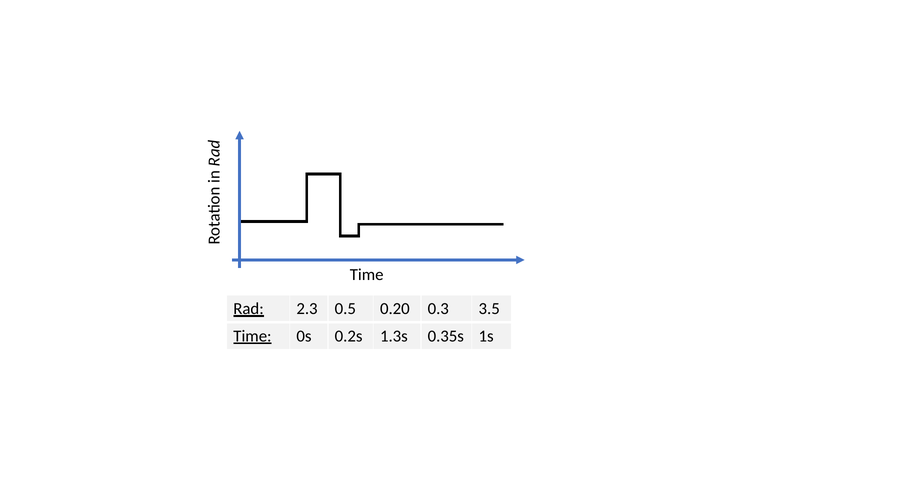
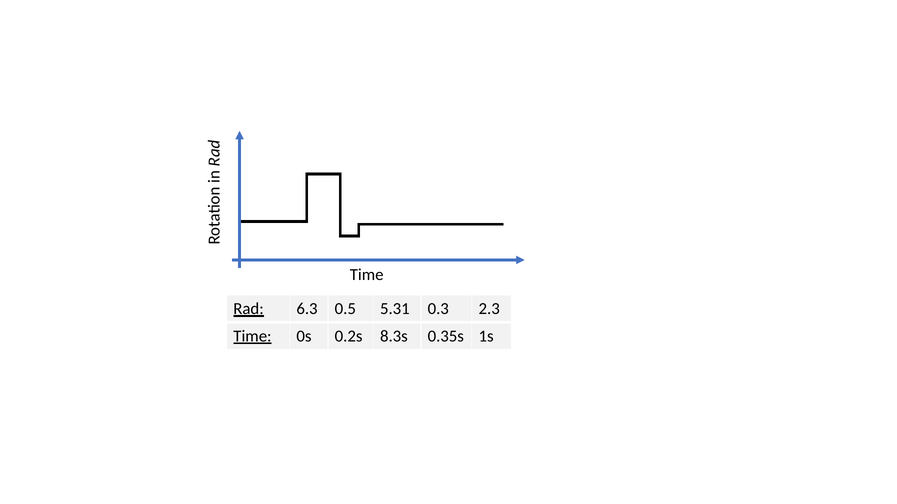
2.3: 2.3 -> 6.3
0.20: 0.20 -> 5.31
3.5: 3.5 -> 2.3
1.3s: 1.3s -> 8.3s
